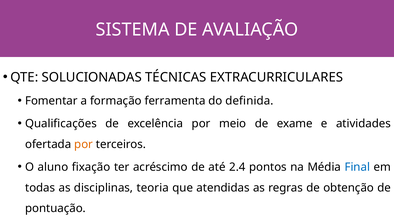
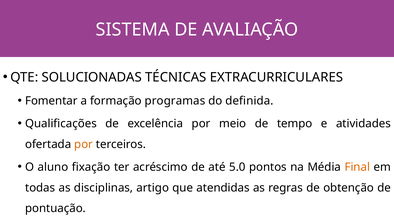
ferramenta: ferramenta -> programas
exame: exame -> tempo
2.4: 2.4 -> 5.0
Final colour: blue -> orange
teoria: teoria -> artigo
